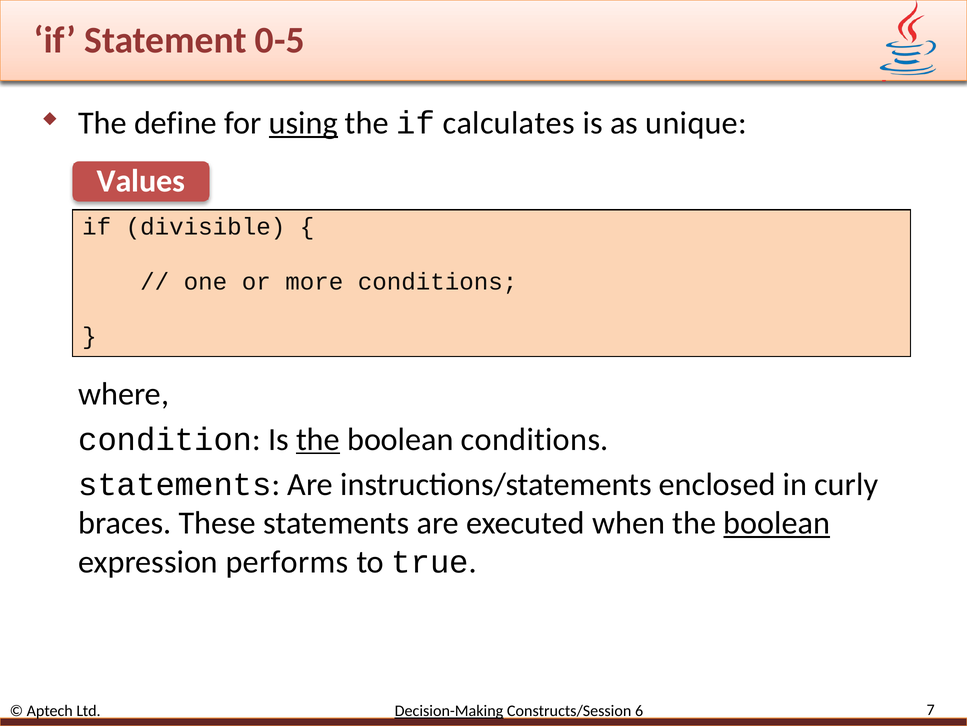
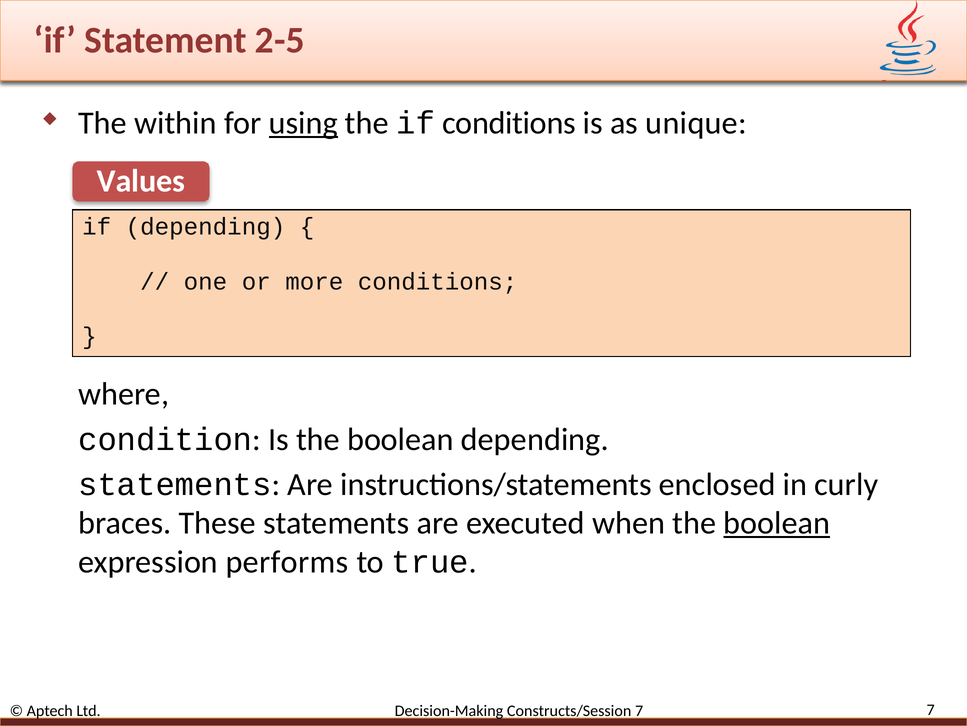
0-5: 0-5 -> 2-5
define: define -> within
if calculates: calculates -> conditions
if divisible: divisible -> depending
the at (318, 439) underline: present -> none
boolean conditions: conditions -> depending
Decision-Making underline: present -> none
Constructs/Session 6: 6 -> 7
